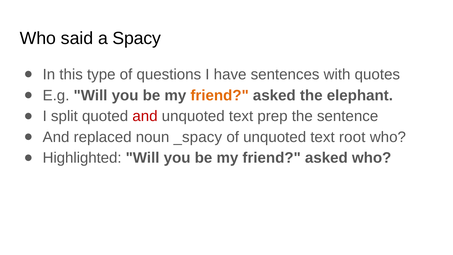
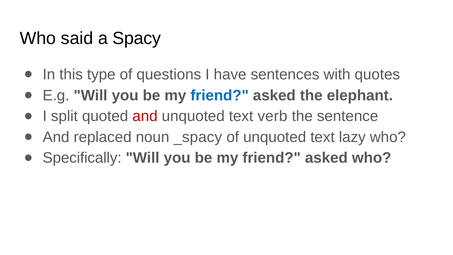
friend at (220, 95) colour: orange -> blue
prep: prep -> verb
root: root -> lazy
Highlighted: Highlighted -> Specifically
